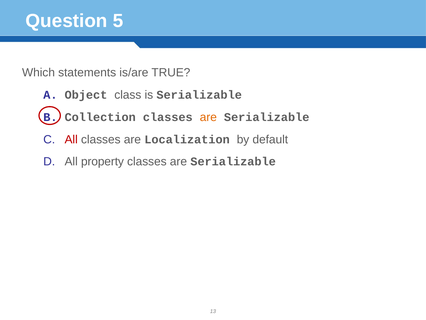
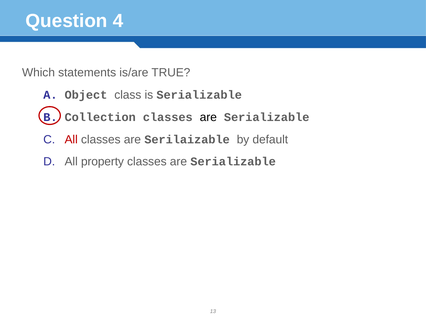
5: 5 -> 4
are at (208, 117) colour: orange -> black
Localization: Localization -> Serilaizable
